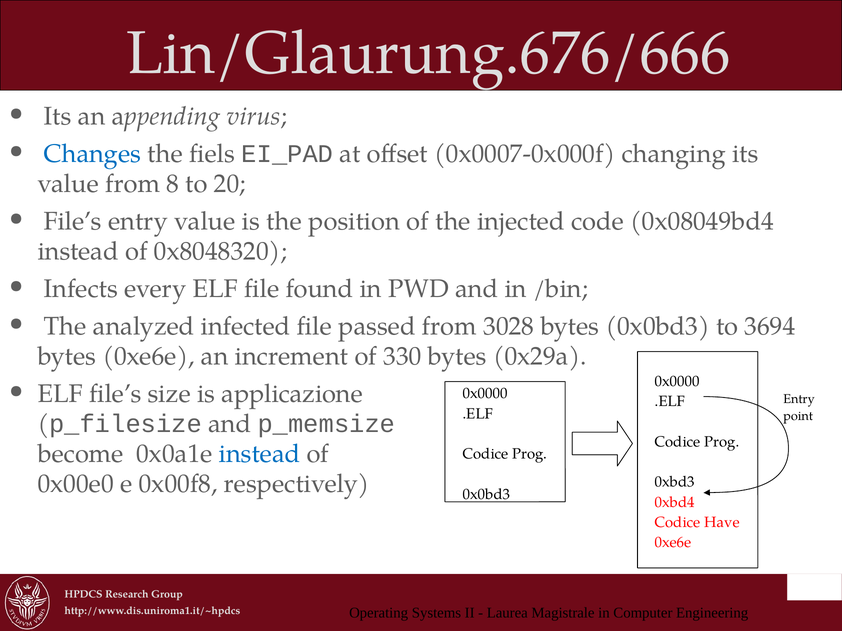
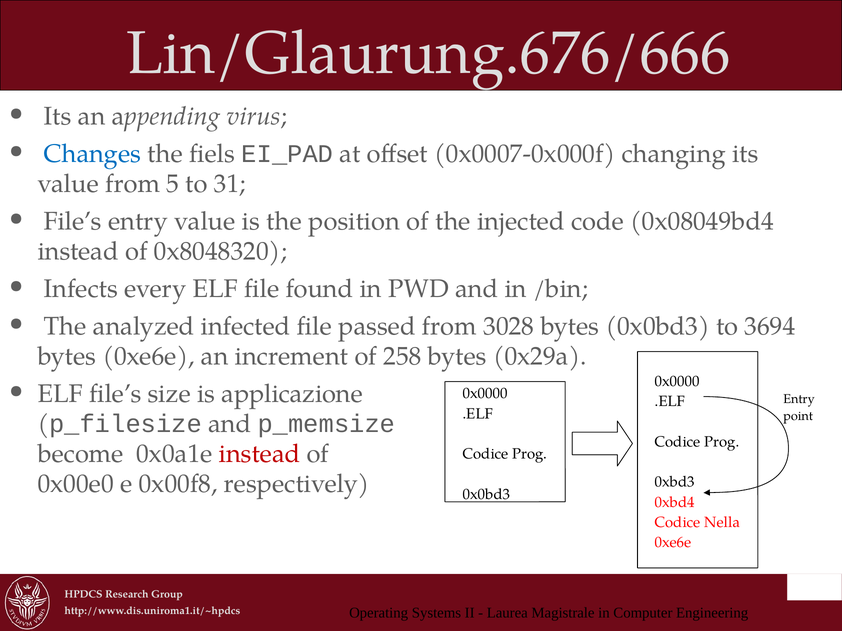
8: 8 -> 5
20: 20 -> 31
330: 330 -> 258
instead at (260, 454) colour: blue -> red
Have: Have -> Nella
